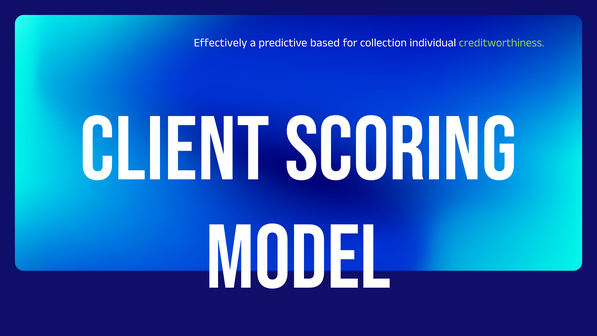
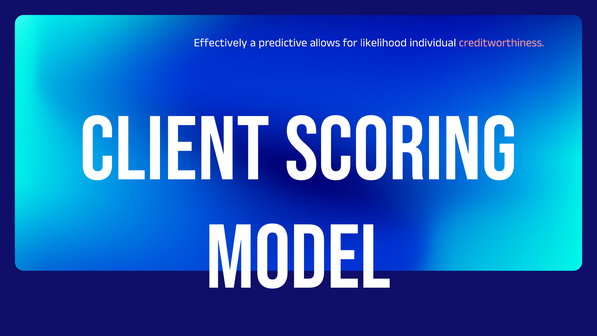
based: based -> allows
collection: collection -> likelihood
creditworthiness colour: light green -> pink
